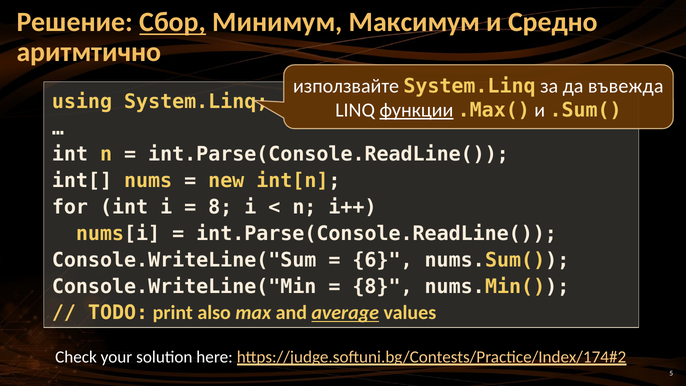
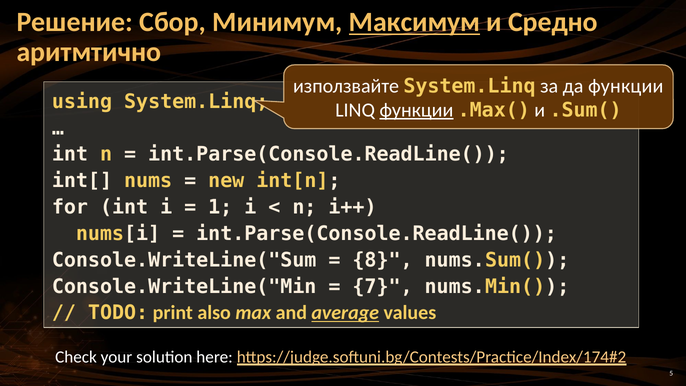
Сбор underline: present -> none
Максимум underline: none -> present
да въвежда: въвежда -> функции
8 at (220, 207): 8 -> 1
6: 6 -> 8
8 at (383, 286): 8 -> 7
